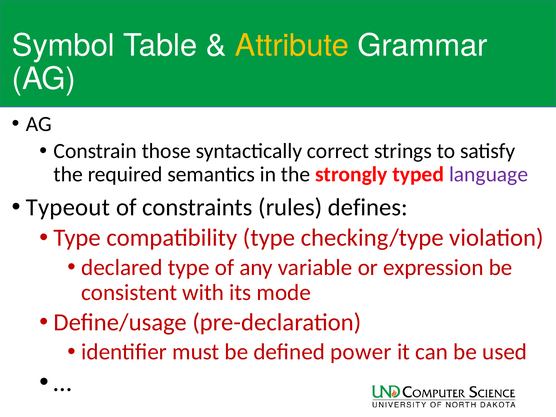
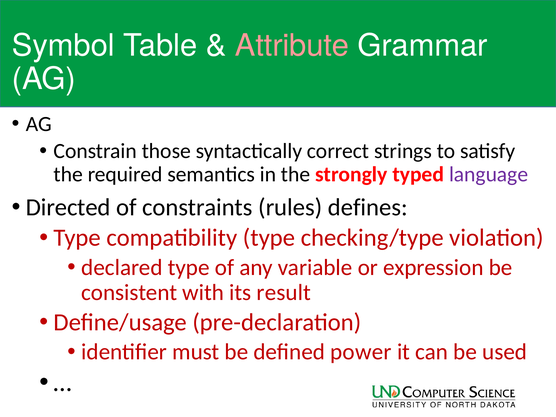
Attribute colour: yellow -> pink
Typeout: Typeout -> Directed
mode: mode -> result
